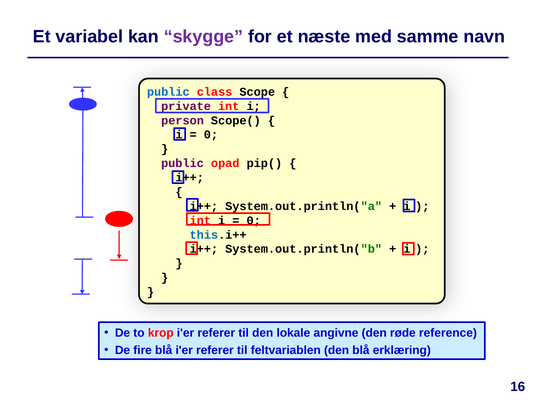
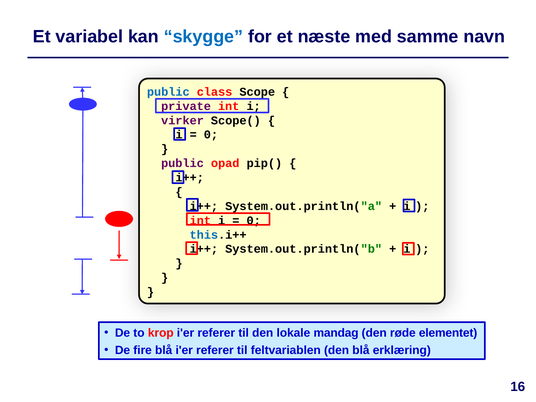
skygge colour: purple -> blue
person: person -> virker
angivne: angivne -> mandag
reference: reference -> elementet
